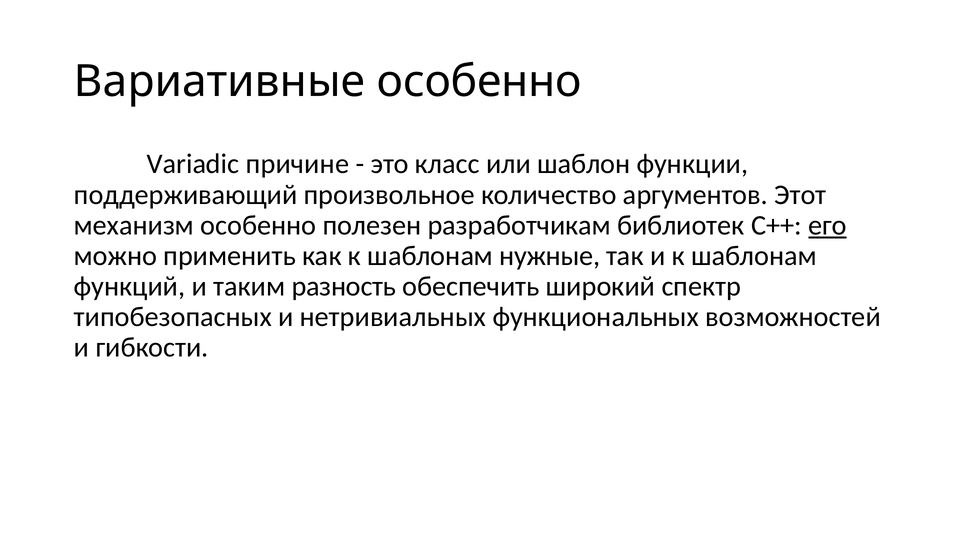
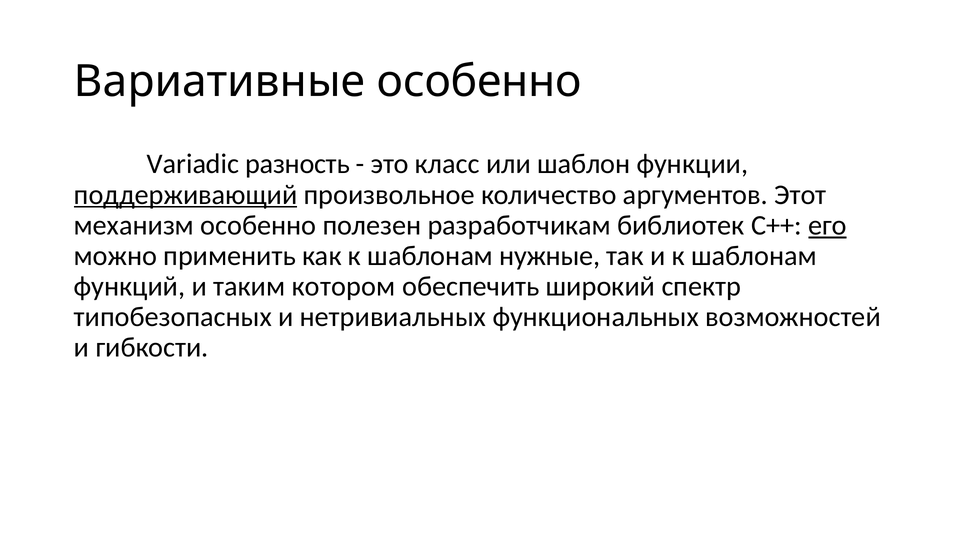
причине: причине -> разность
поддерживающий underline: none -> present
разность: разность -> котором
